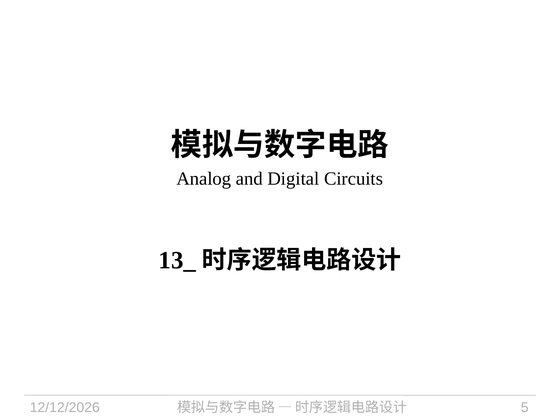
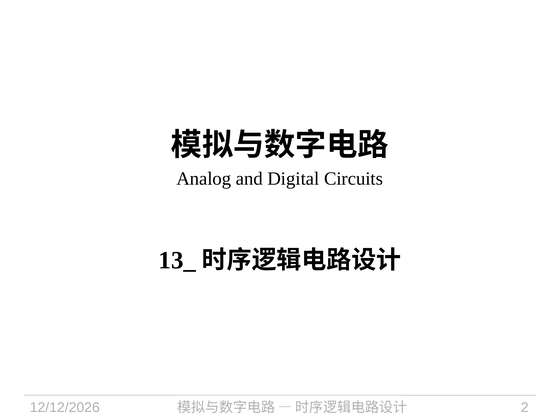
5: 5 -> 2
